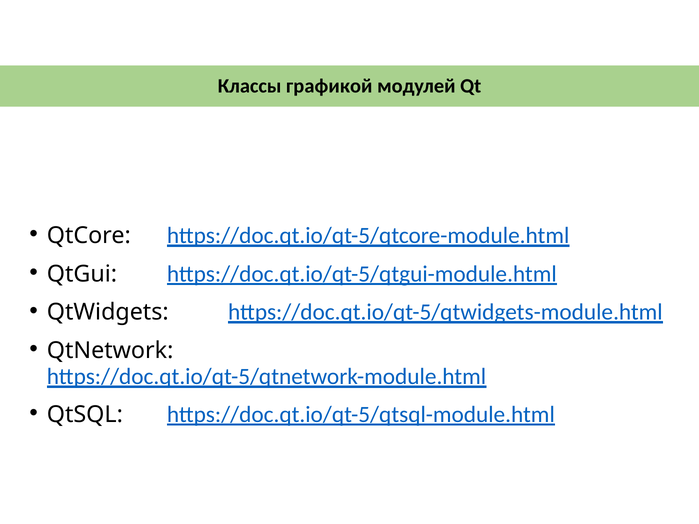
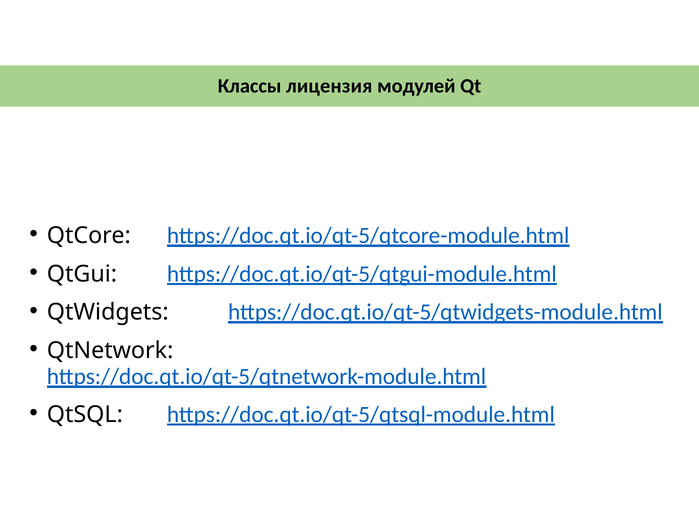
графикой: графикой -> лицензия
